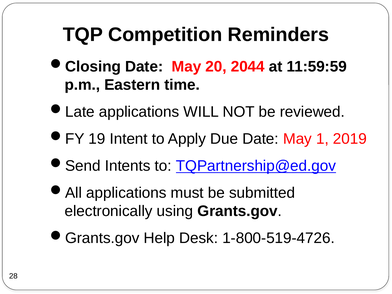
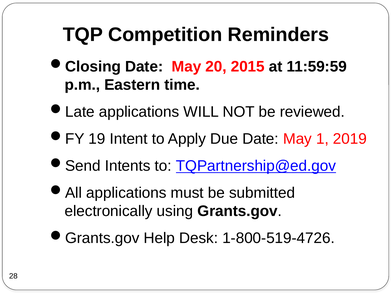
2044: 2044 -> 2015
